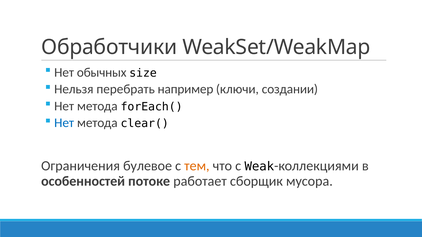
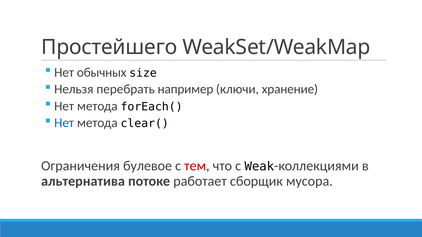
Обработчики: Обработчики -> Простейшего
создании: создании -> хранение
тем colour: orange -> red
особенностей: особенностей -> альтернатива
